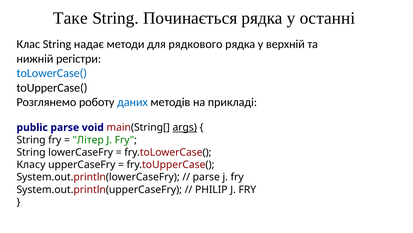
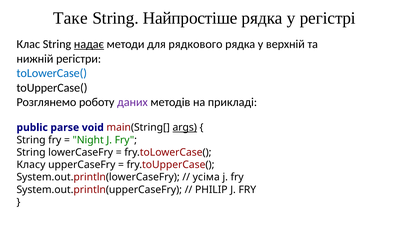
Починається: Починається -> Найпростіше
останні: останні -> регістрі
надає underline: none -> present
даних colour: blue -> purple
Літер: Літер -> Night
parse at (206, 177): parse -> усіма
